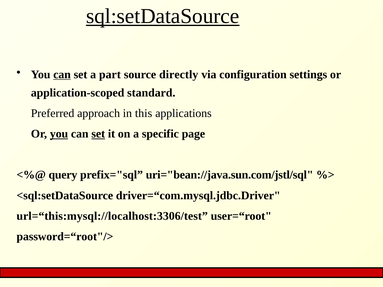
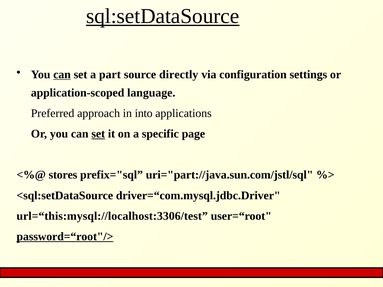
standard: standard -> language
this: this -> into
you at (59, 134) underline: present -> none
query: query -> stores
uri="bean://java.sun.com/jstl/sql: uri="bean://java.sun.com/jstl/sql -> uri="part://java.sun.com/jstl/sql
password=“root"/> underline: none -> present
